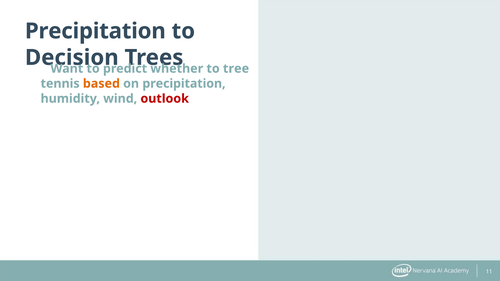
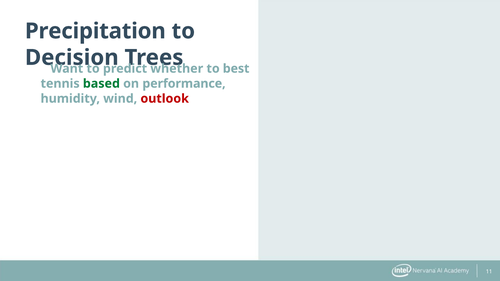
tree: tree -> best
based colour: orange -> green
on precipitation: precipitation -> performance
